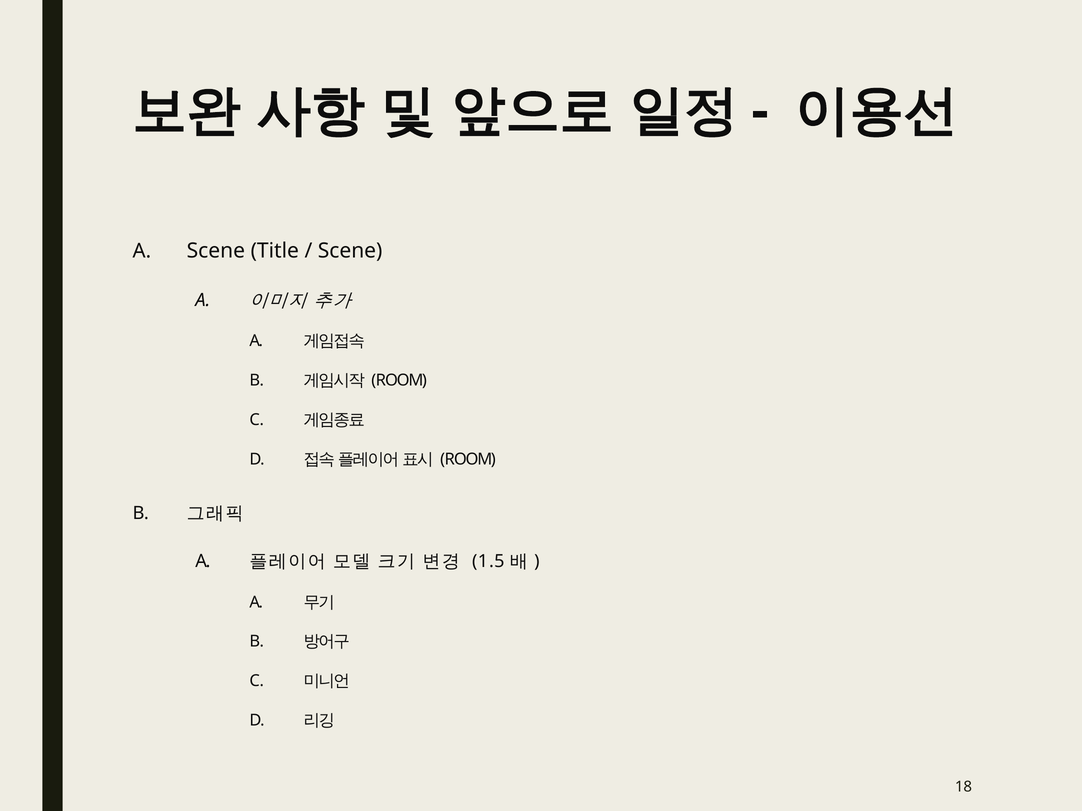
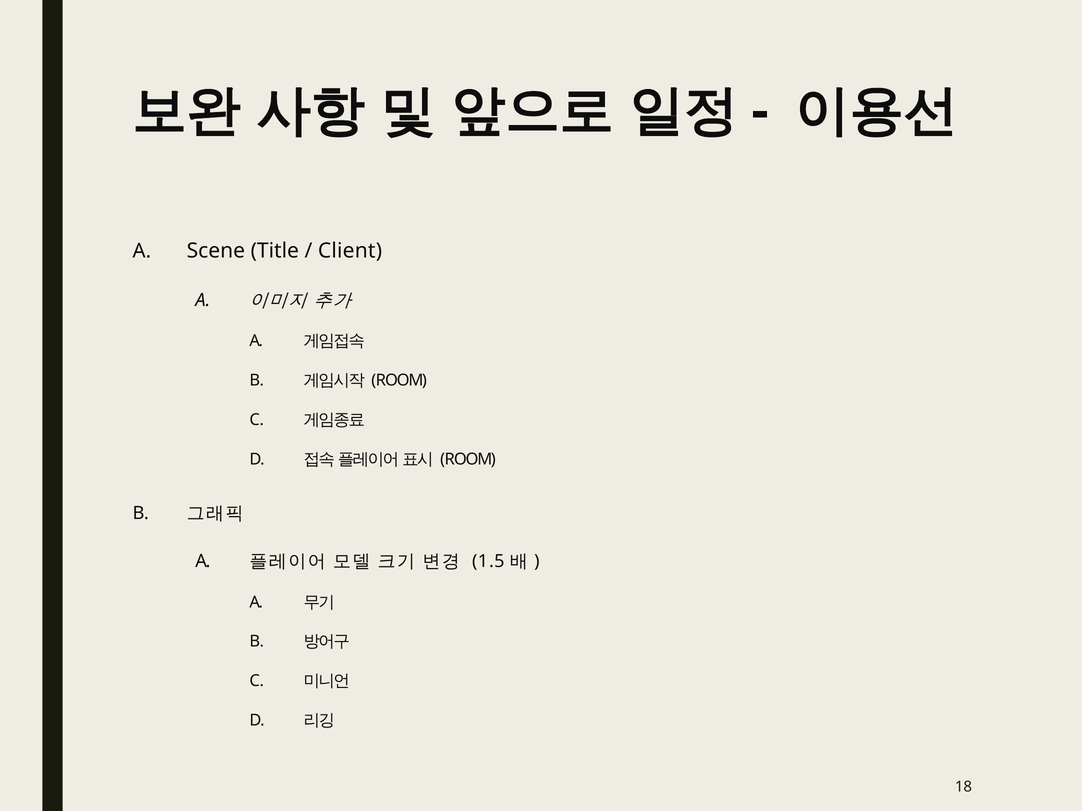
Scene at (350, 251): Scene -> Client
